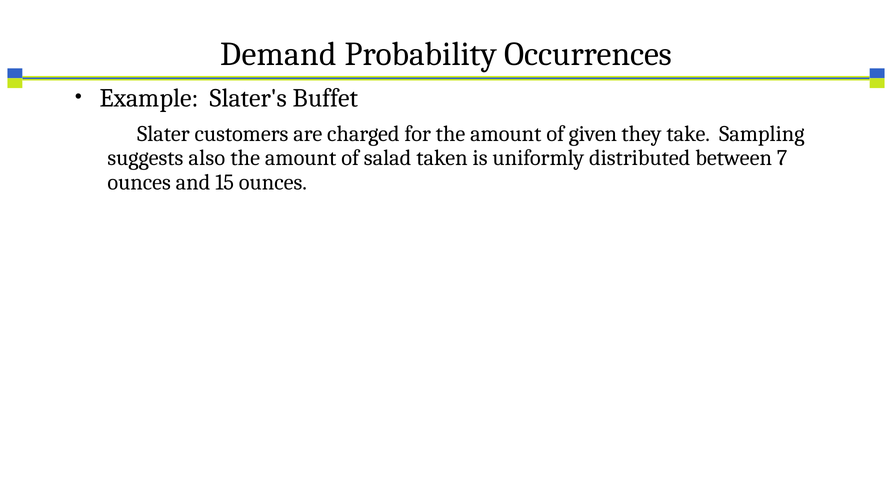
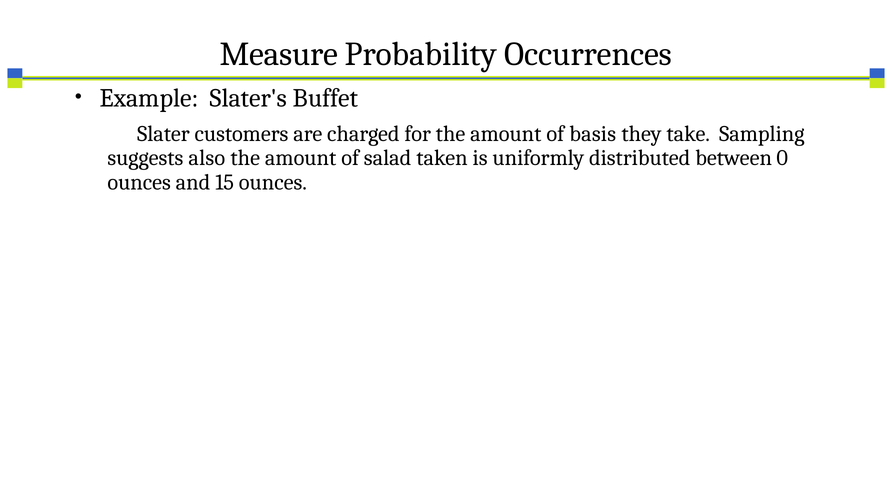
Demand: Demand -> Measure
given: given -> basis
7: 7 -> 0
